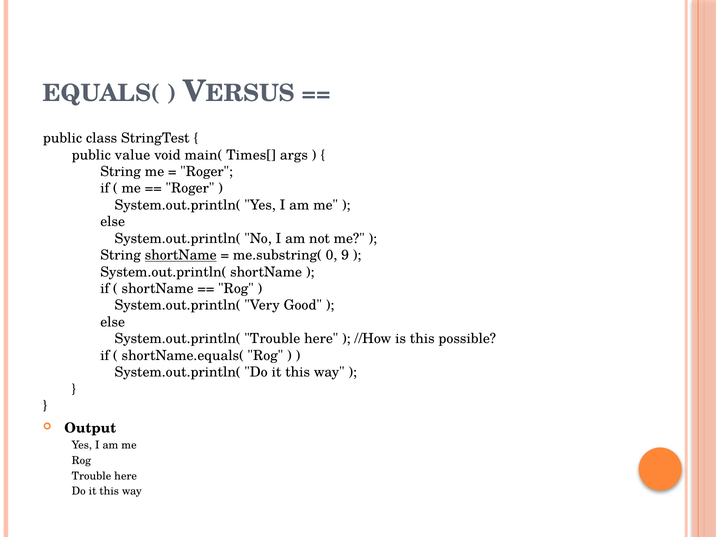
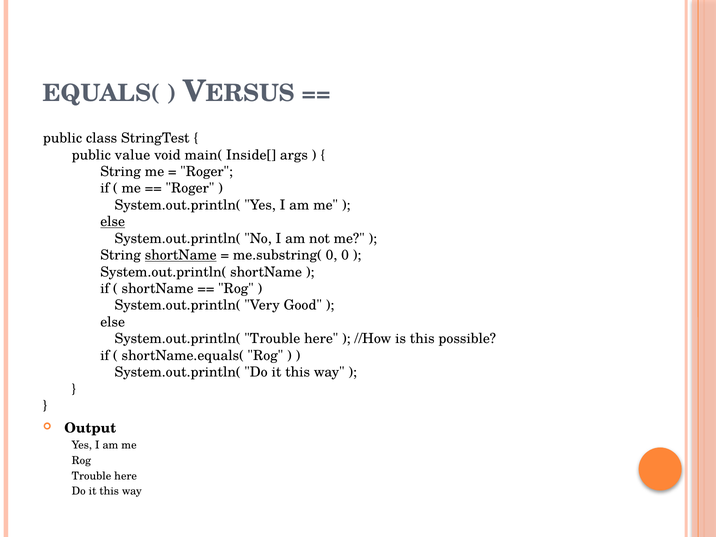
Times[: Times[ -> Inside[
else at (113, 222) underline: none -> present
0 9: 9 -> 0
